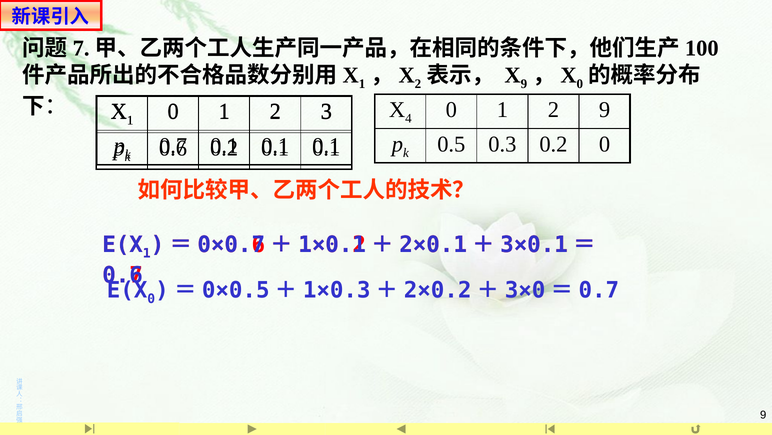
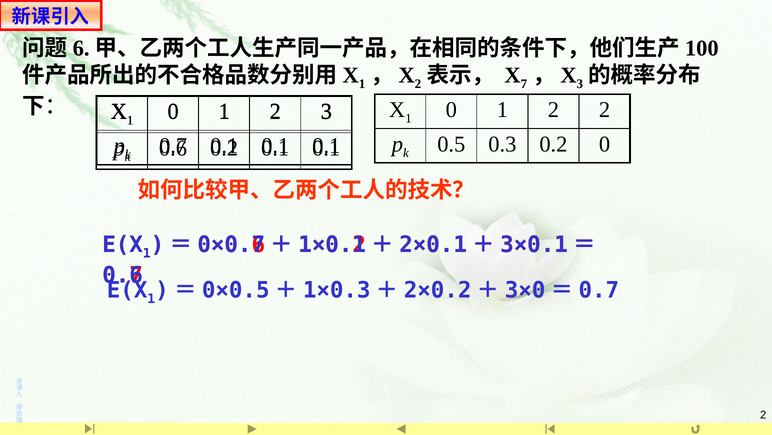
7: 7 -> 6
9 at (524, 84): 9 -> 7
0 at (580, 84): 0 -> 3
4 at (408, 118): 4 -> 1
2 9: 9 -> 2
0 at (151, 299): 0 -> 1
9 at (763, 414): 9 -> 2
